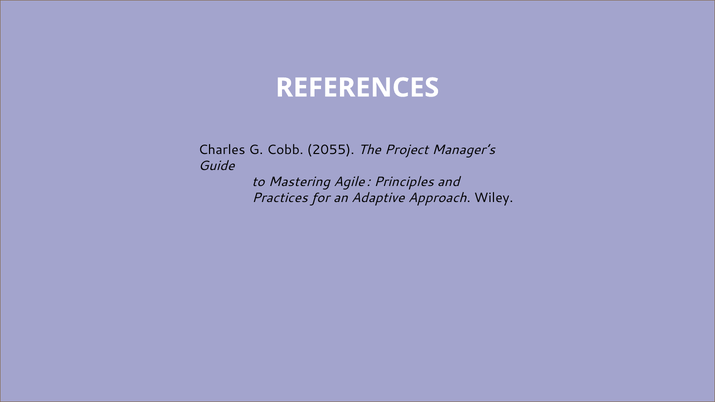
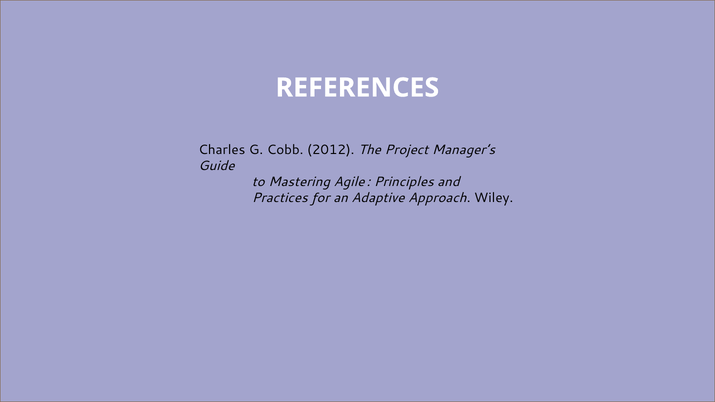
2055: 2055 -> 2012
